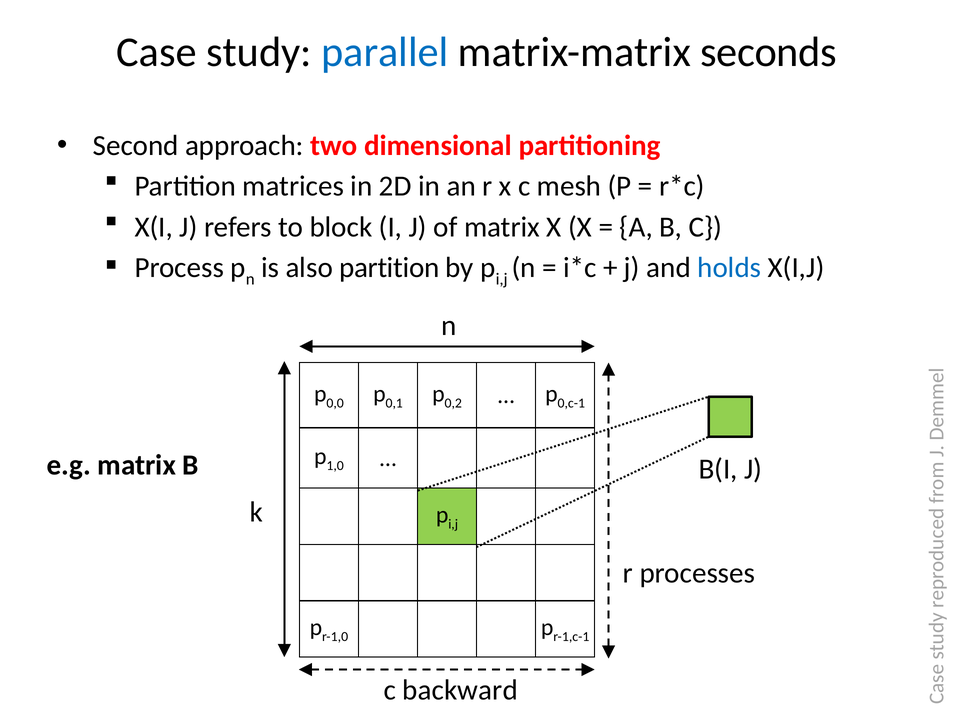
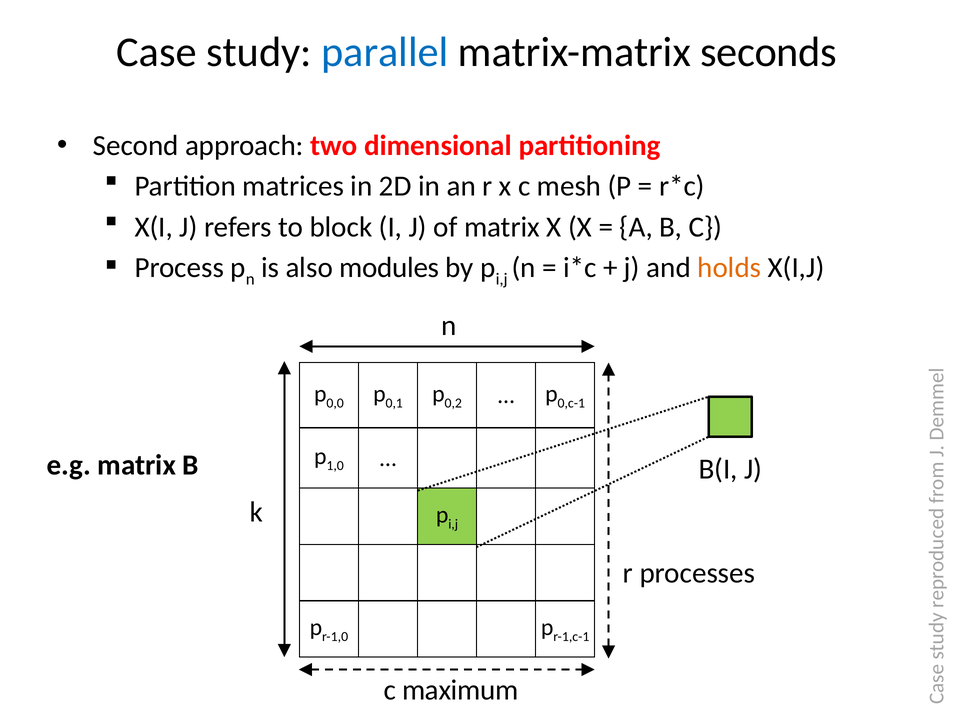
also partition: partition -> modules
holds colour: blue -> orange
backward: backward -> maximum
